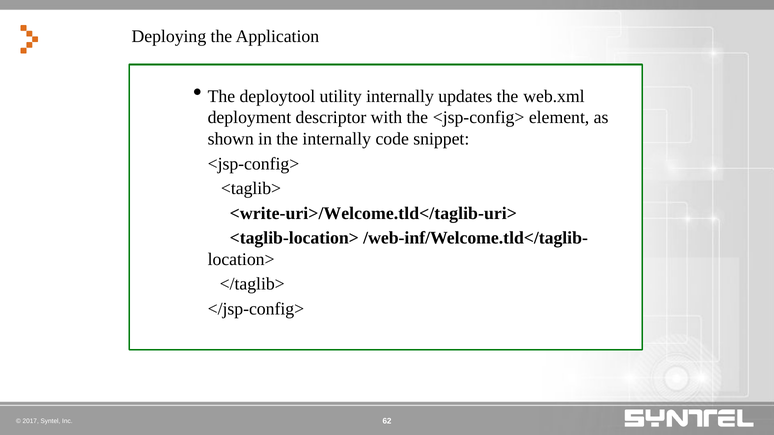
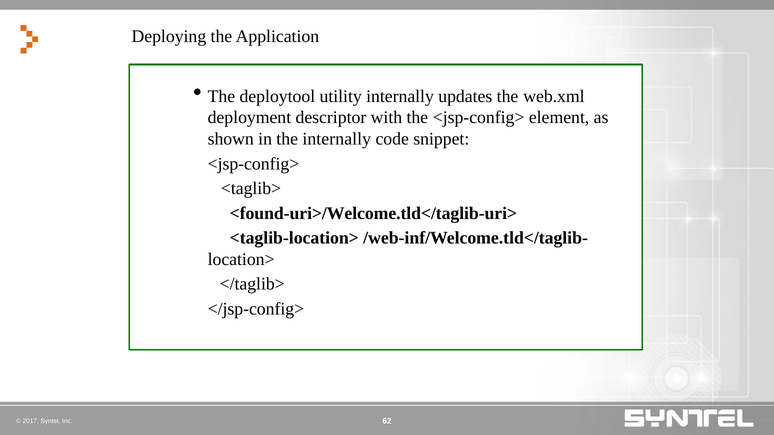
<write-uri>/Welcome.tld</taglib-uri>: <write-uri>/Welcome.tld</taglib-uri> -> <found-uri>/Welcome.tld</taglib-uri>
